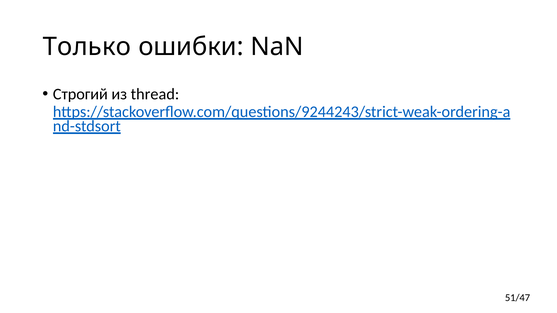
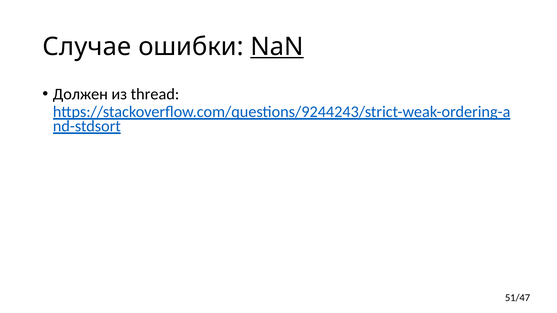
Только: Только -> Случае
NaN underline: none -> present
Строгий: Строгий -> Должен
